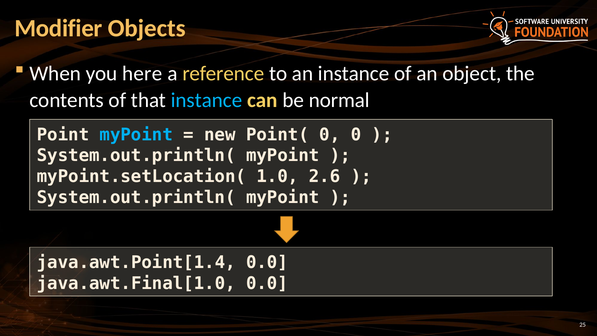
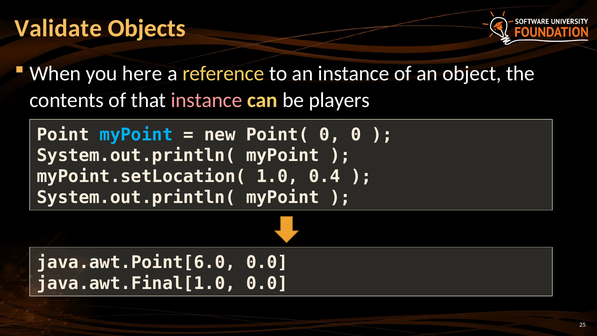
Modifier: Modifier -> Validate
instance at (207, 100) colour: light blue -> pink
normal: normal -> players
2.6: 2.6 -> 0.4
java.awt.Point[1.4: java.awt.Point[1.4 -> java.awt.Point[6.0
